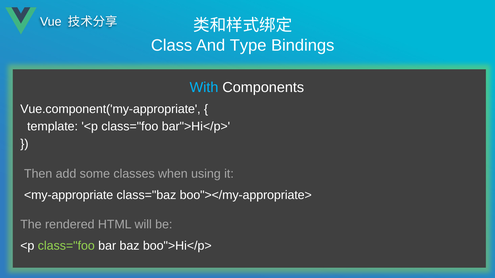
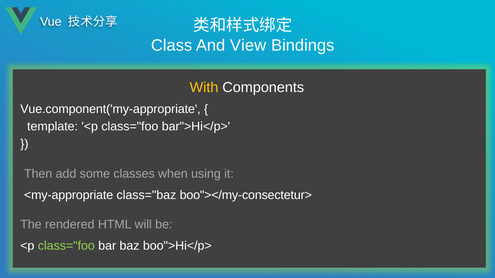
Type: Type -> View
With colour: light blue -> yellow
boo"></my-appropriate>: boo"></my-appropriate> -> boo"></my-consectetur>
